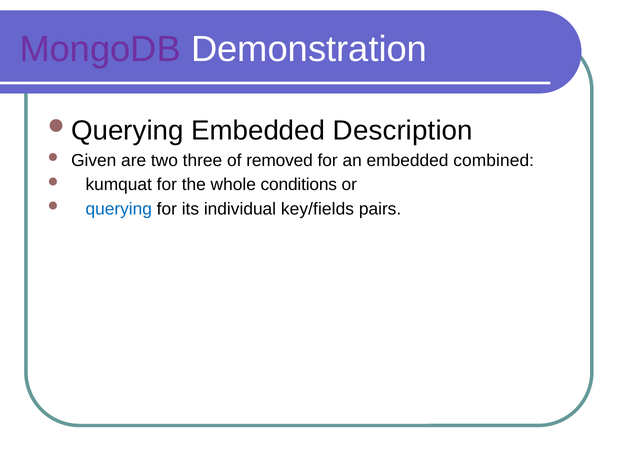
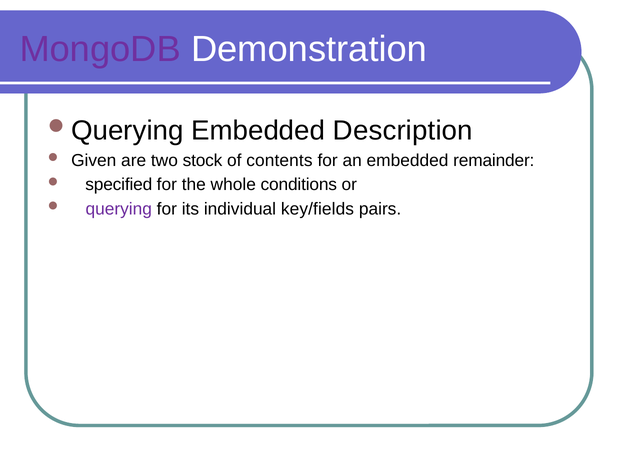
three: three -> stock
removed: removed -> contents
combined: combined -> remainder
kumquat: kumquat -> specified
querying colour: blue -> purple
